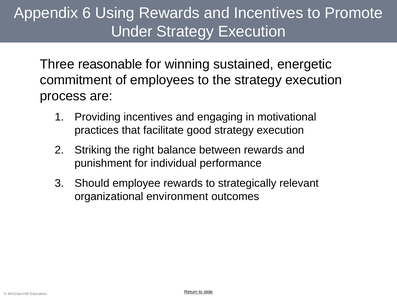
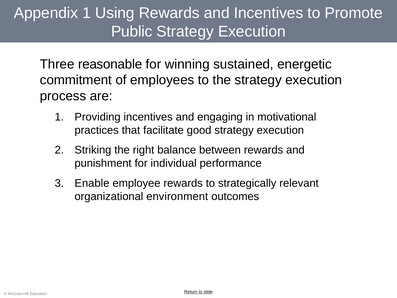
Appendix 6: 6 -> 1
Under: Under -> Public
Should: Should -> Enable
